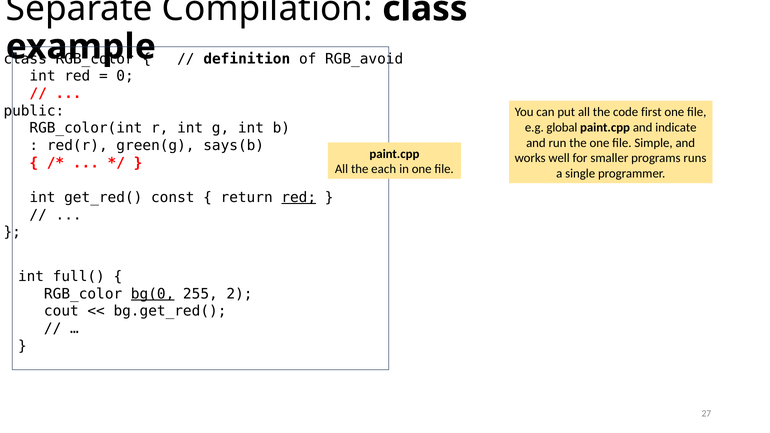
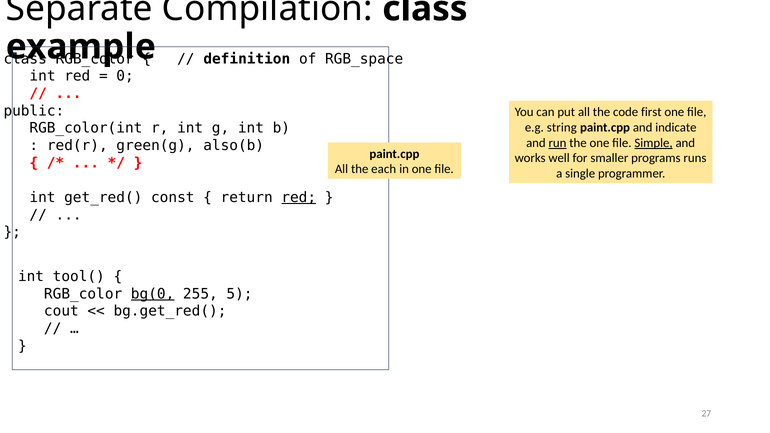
RGB_avoid: RGB_avoid -> RGB_space
global: global -> string
run underline: none -> present
Simple underline: none -> present
says(b: says(b -> also(b
full(: full( -> tool(
2: 2 -> 5
